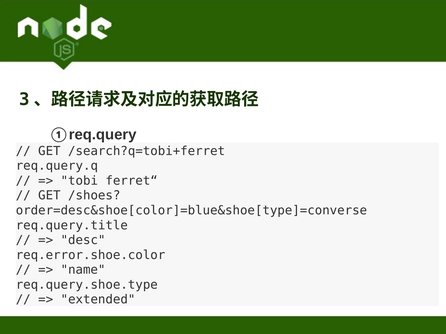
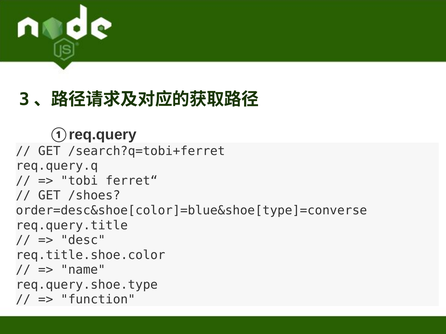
req.error.shoe.color: req.error.shoe.color -> req.title.shoe.color
extended: extended -> function
